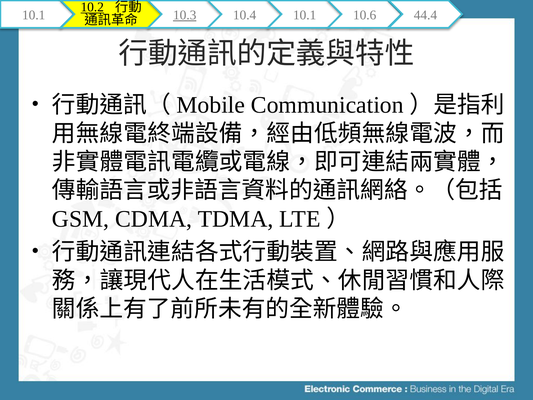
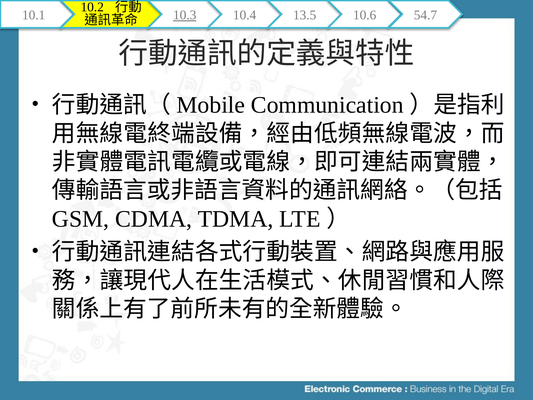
10.2 underline: present -> none
10.4 10.1: 10.1 -> 13.5
44.4: 44.4 -> 54.7
